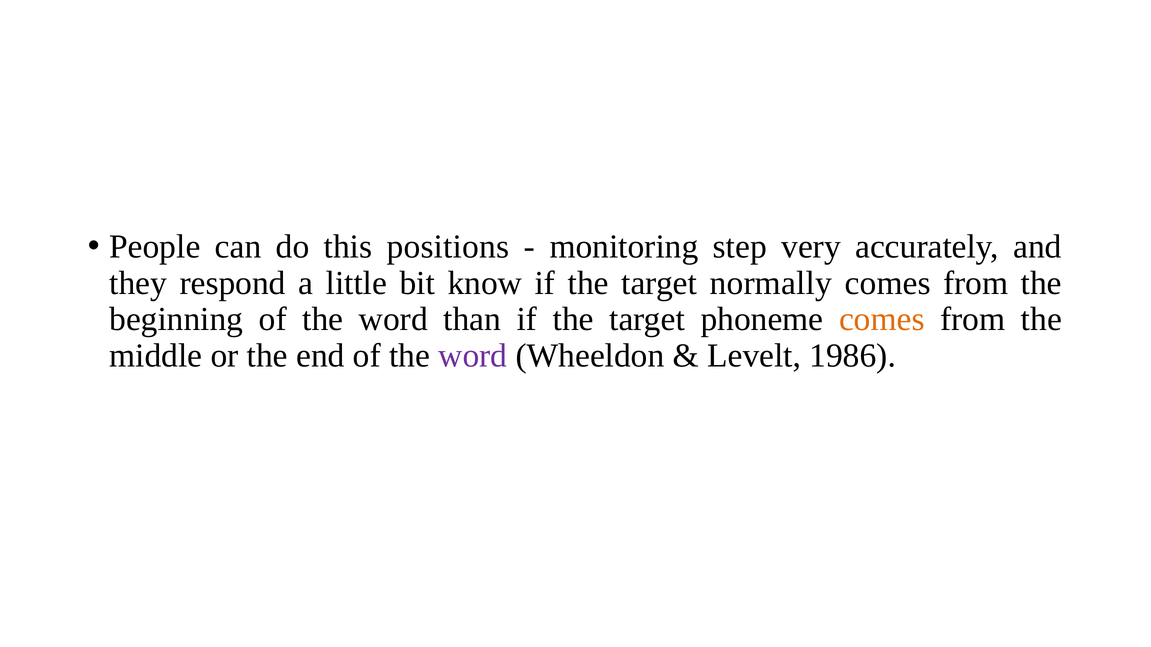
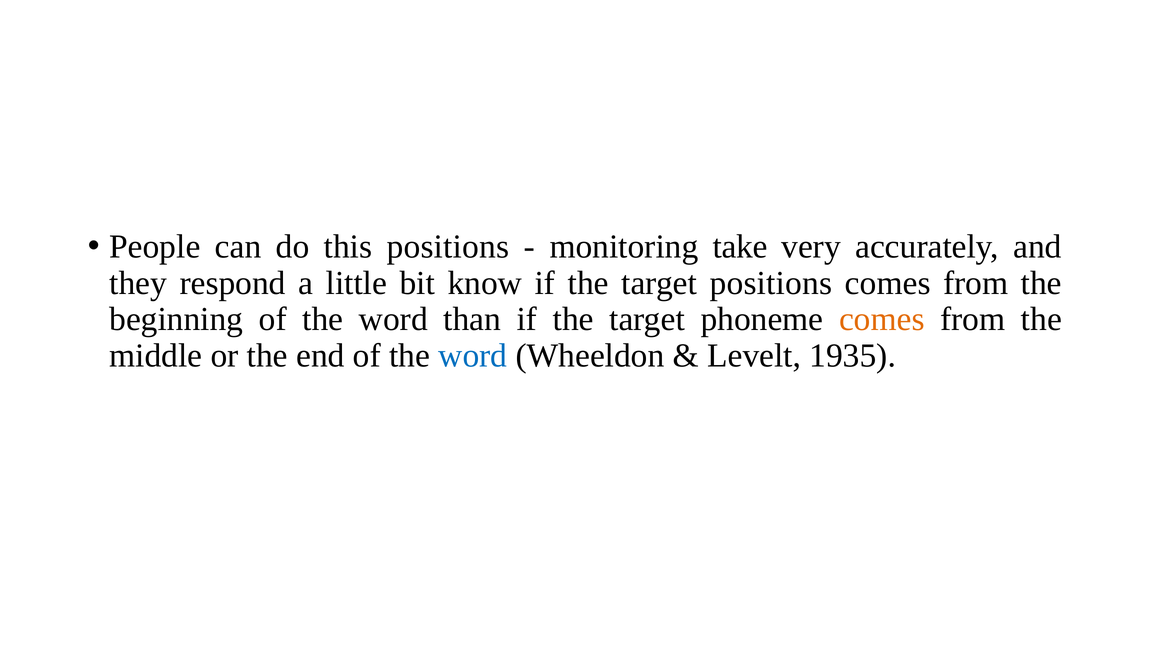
step: step -> take
target normally: normally -> positions
word at (473, 356) colour: purple -> blue
1986: 1986 -> 1935
